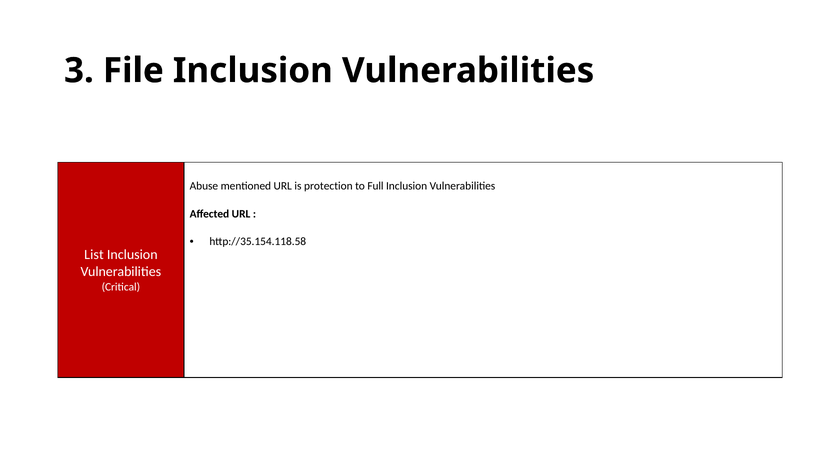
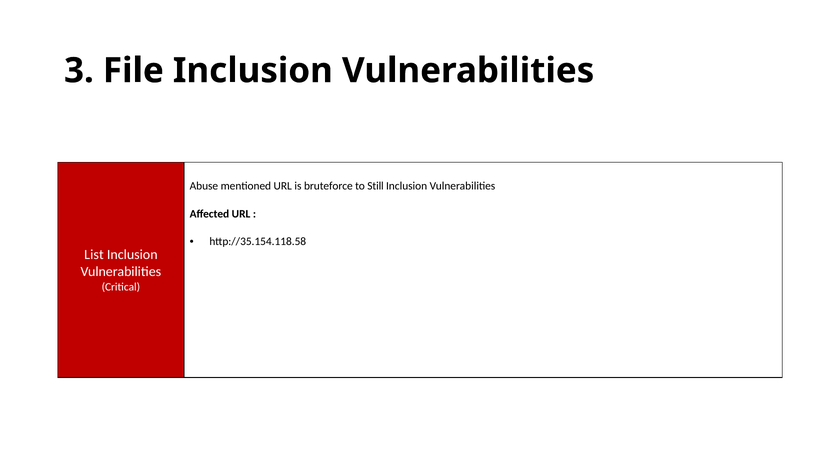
protection: protection -> bruteforce
Full: Full -> Still
